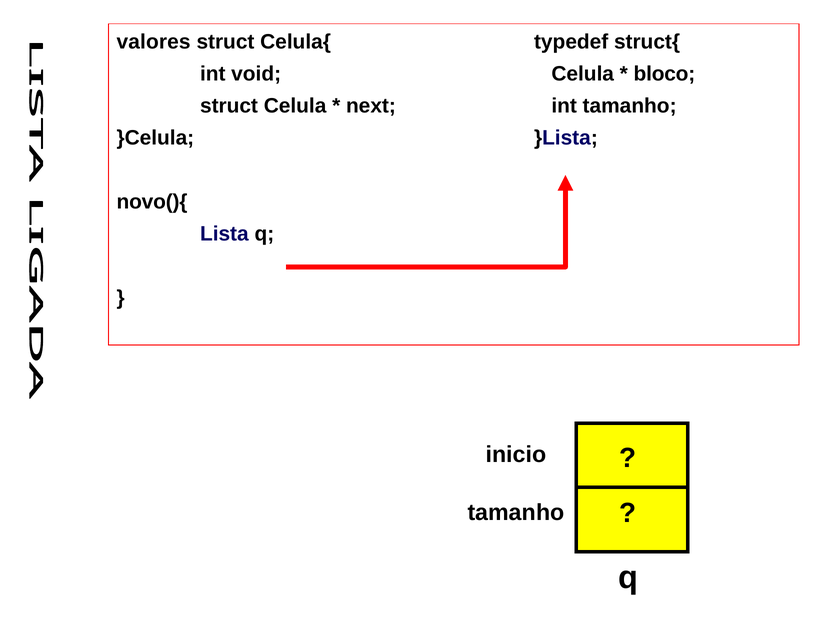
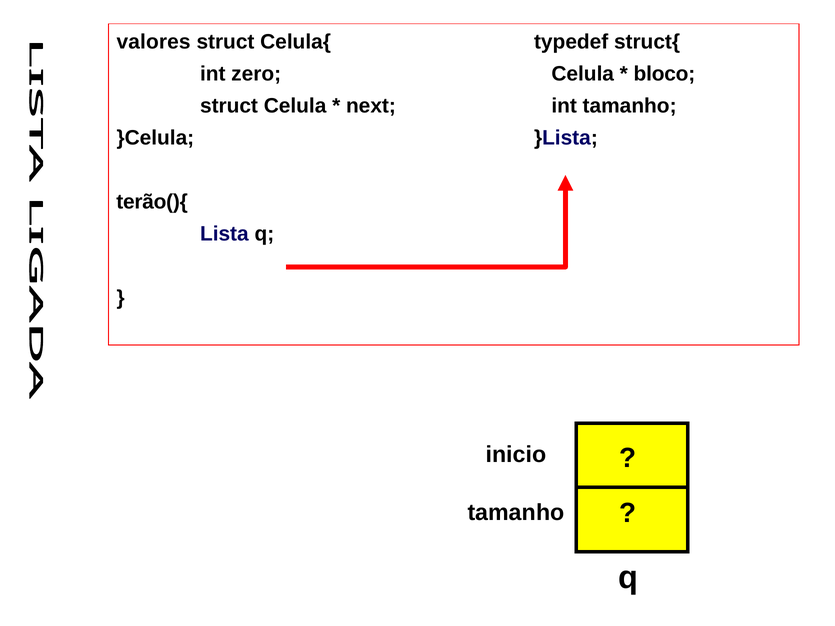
void: void -> zero
novo(){: novo(){ -> terão(){
